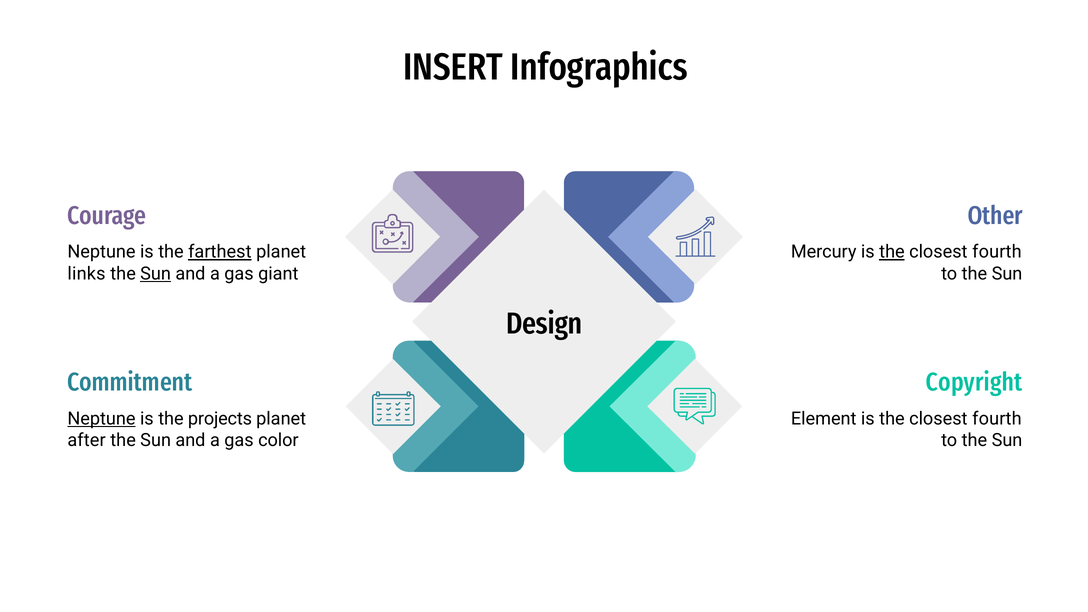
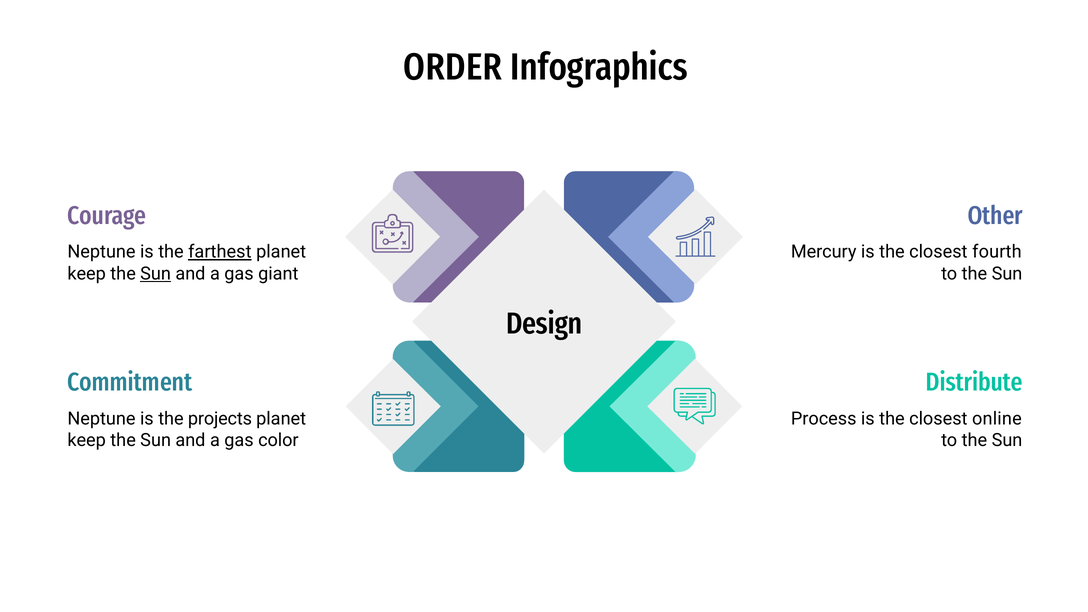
INSERT: INSERT -> ORDER
the at (892, 252) underline: present -> none
links at (87, 274): links -> keep
Copyright: Copyright -> Distribute
Neptune at (101, 419) underline: present -> none
Element: Element -> Process
fourth at (997, 419): fourth -> online
after at (87, 440): after -> keep
